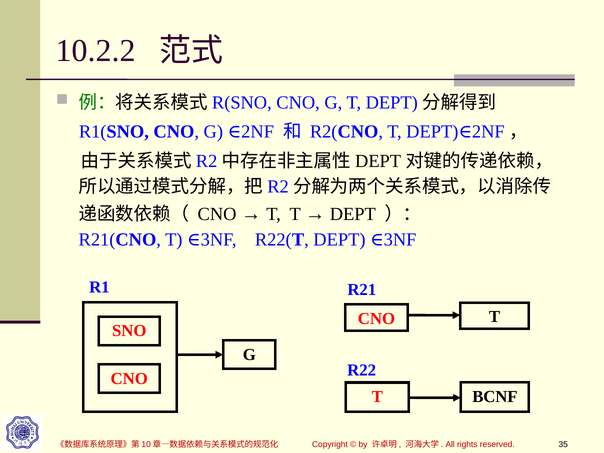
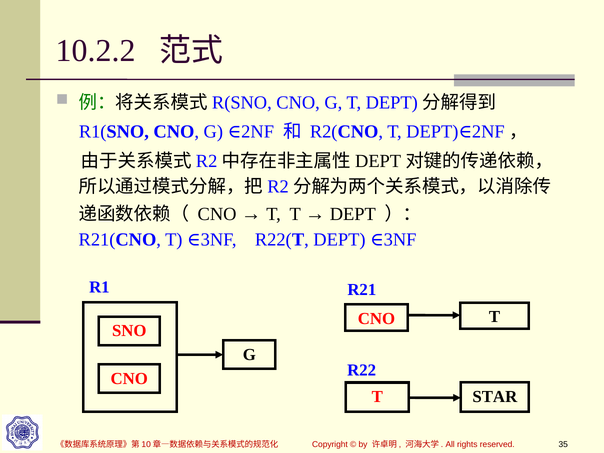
BCNF: BCNF -> STAR
